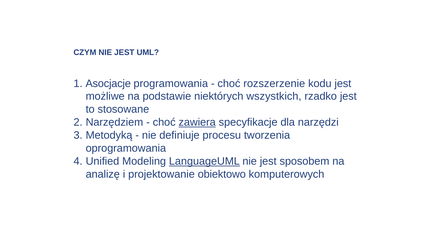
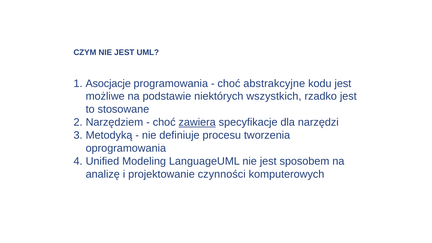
rozszerzenie: rozszerzenie -> abstrakcyjne
LanguageUML underline: present -> none
obiektowo: obiektowo -> czynności
